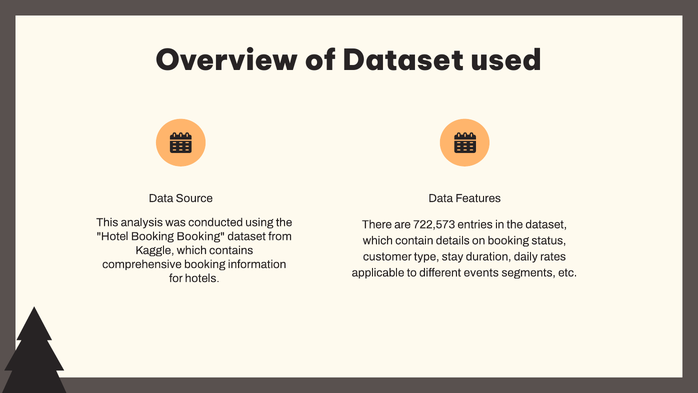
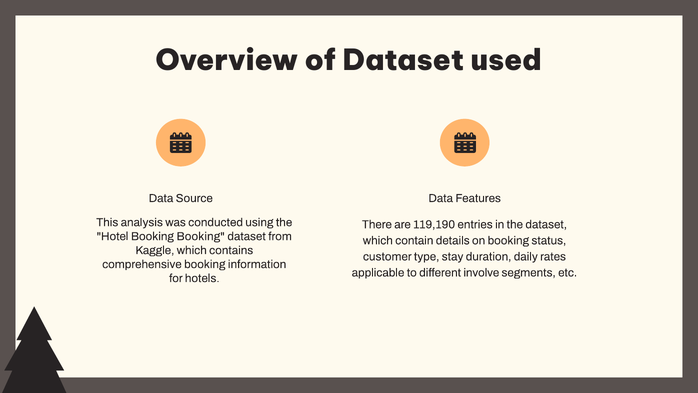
722,573: 722,573 -> 119,190
events: events -> involve
